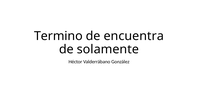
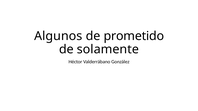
Termino: Termino -> Algunos
encuentra: encuentra -> prometido
